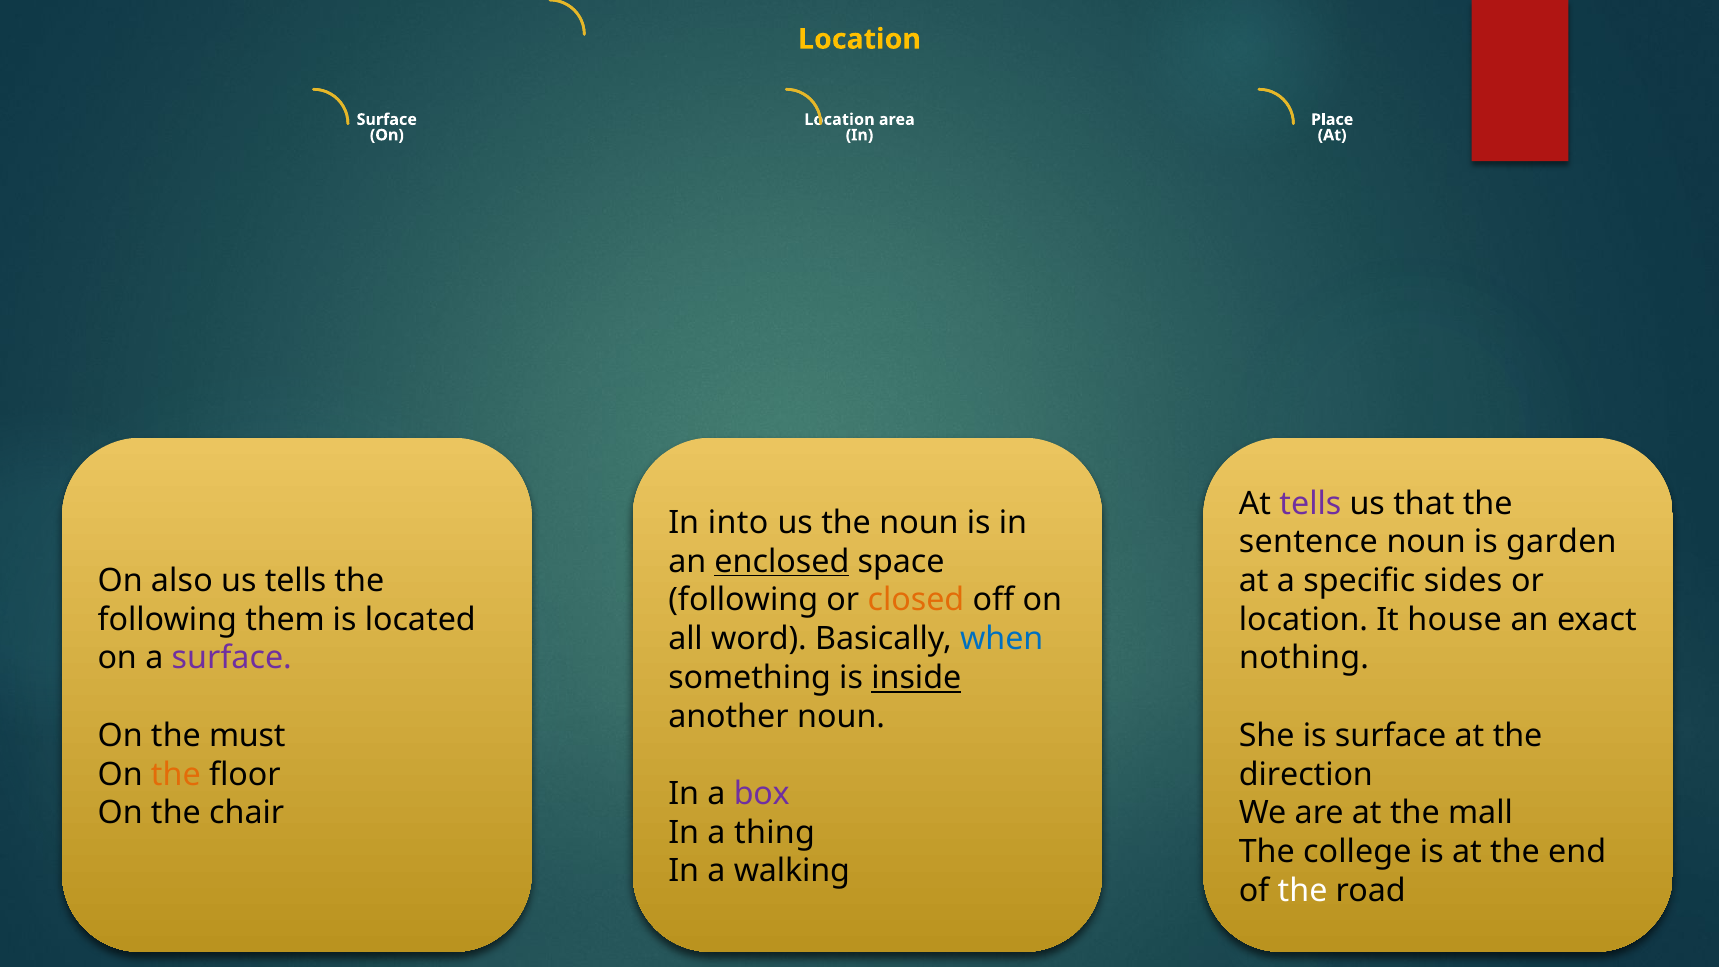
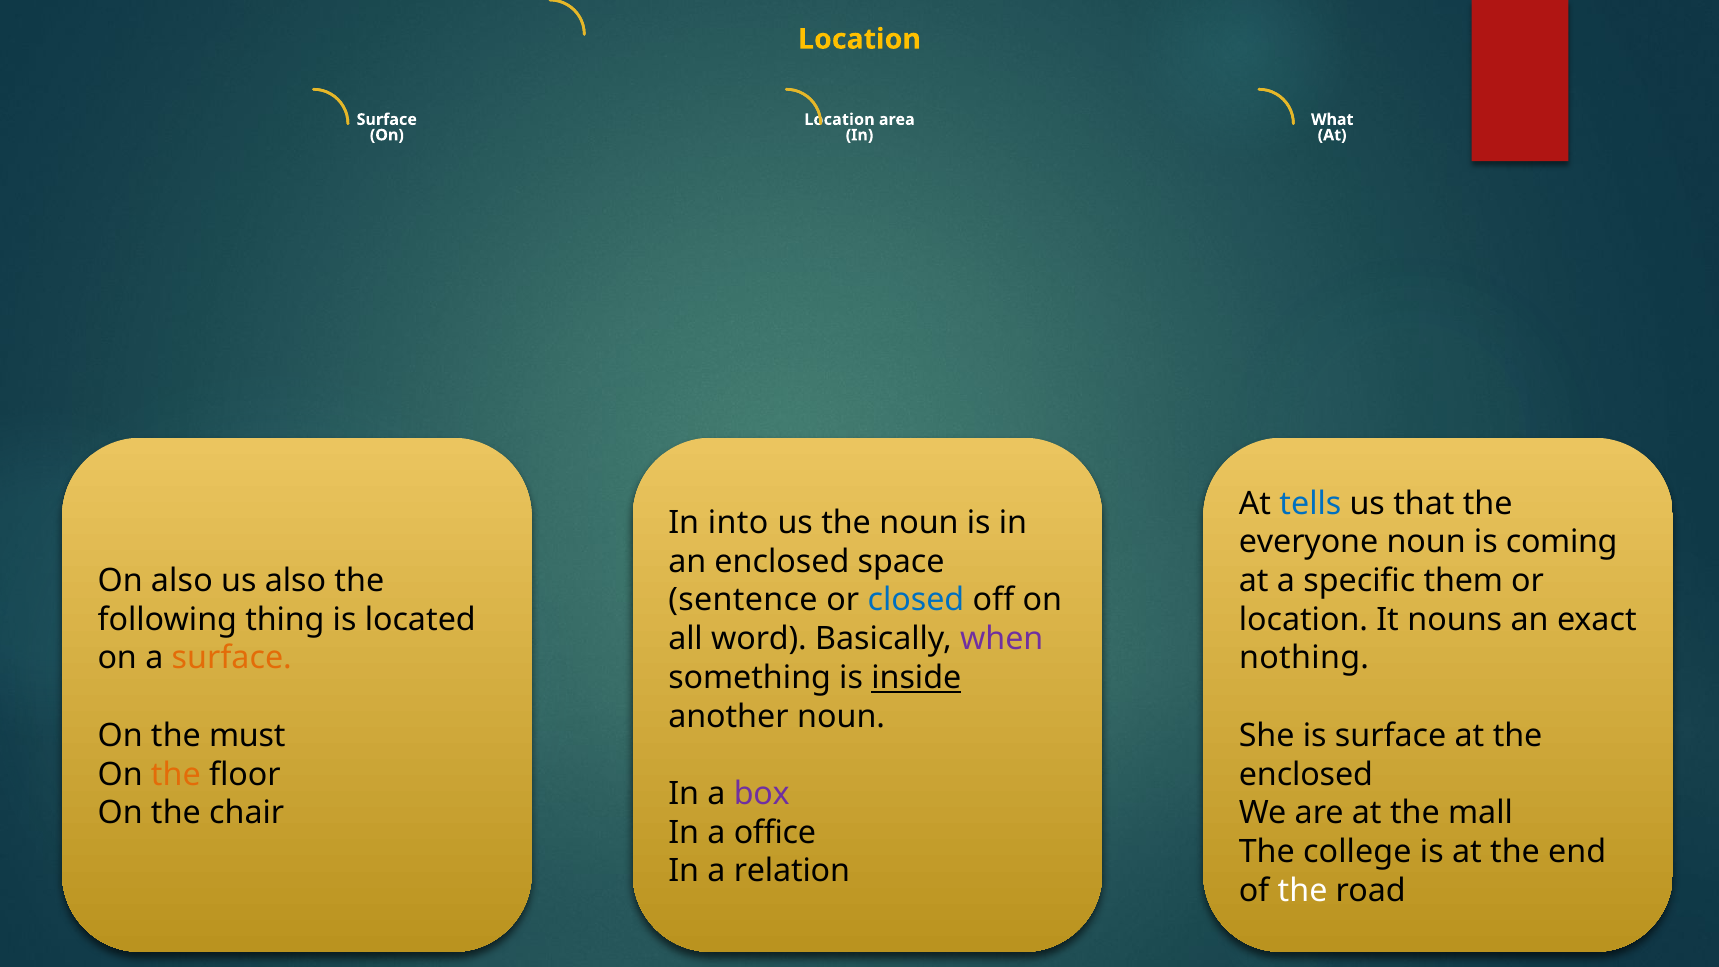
Place: Place -> What
tells at (1310, 504) colour: purple -> blue
sentence: sentence -> everyone
garden: garden -> coming
enclosed at (782, 562) underline: present -> none
us tells: tells -> also
sides: sides -> them
following at (743, 600): following -> sentence
closed colour: orange -> blue
them: them -> thing
house: house -> nouns
when colour: blue -> purple
surface at (232, 658) colour: purple -> orange
direction at (1306, 774): direction -> enclosed
thing: thing -> office
walking: walking -> relation
